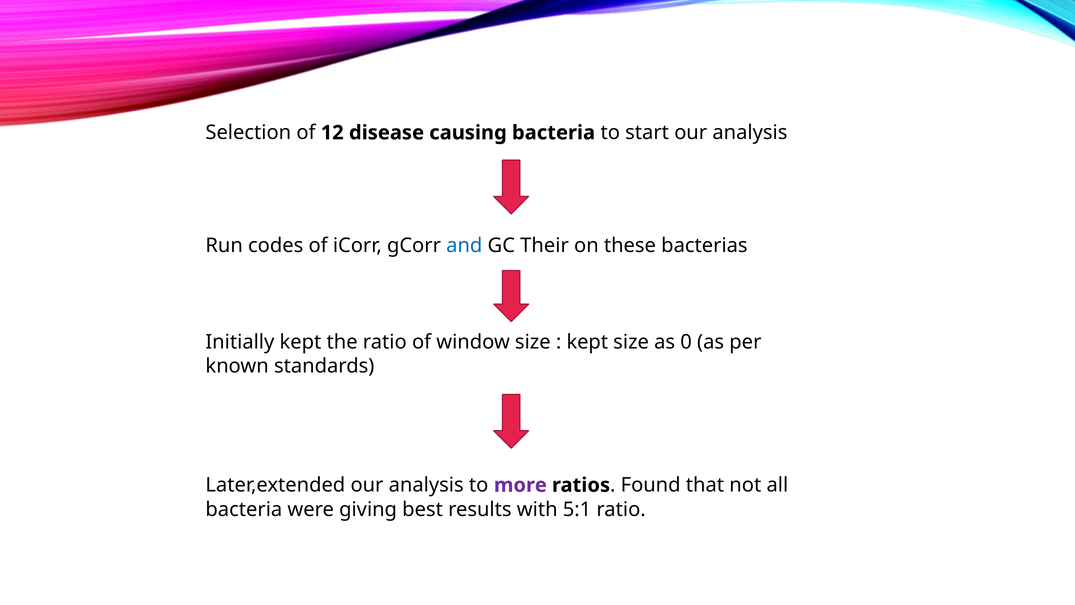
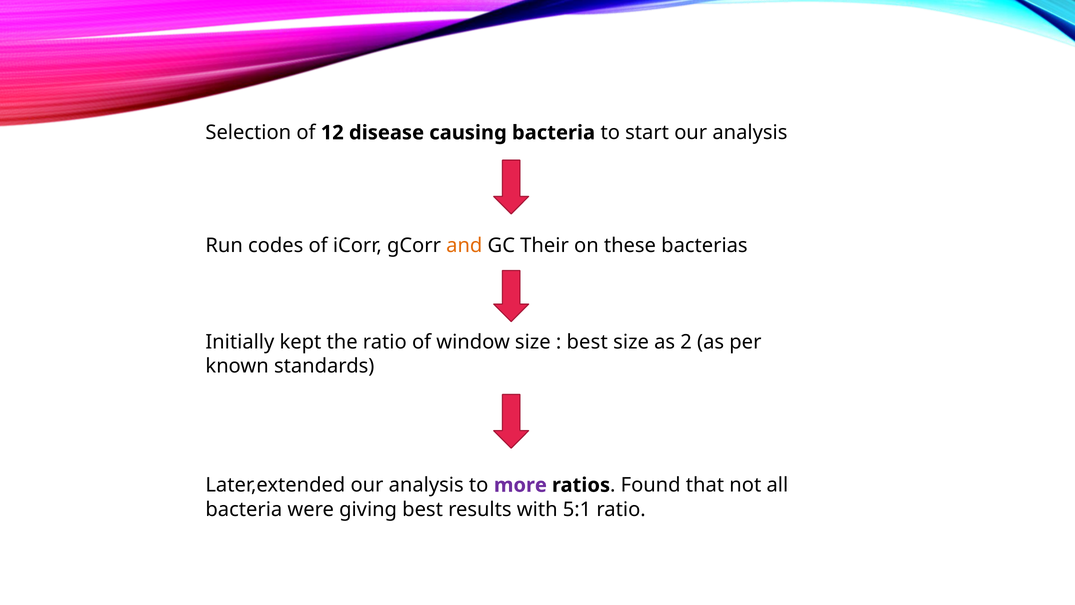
and colour: blue -> orange
kept at (587, 342): kept -> best
0: 0 -> 2
